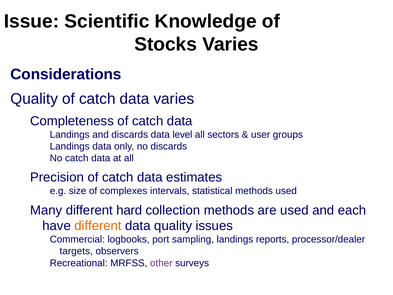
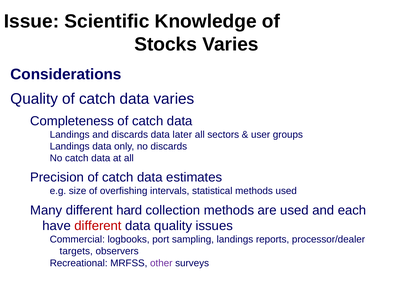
level: level -> later
complexes: complexes -> overfishing
different at (98, 226) colour: orange -> red
